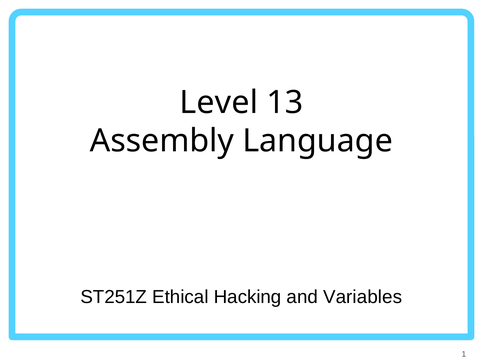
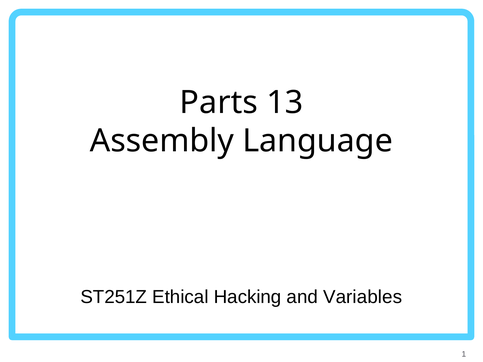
Level: Level -> Parts
